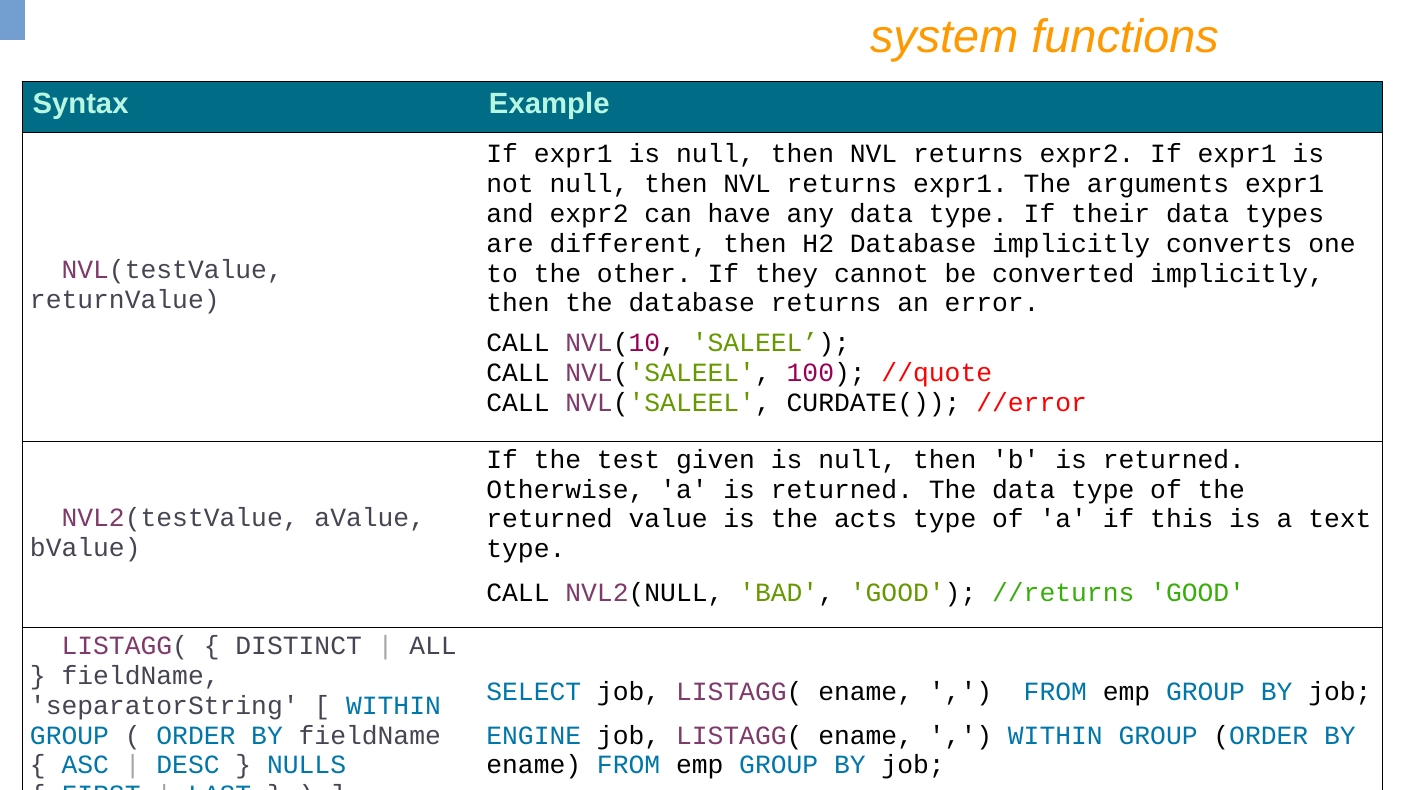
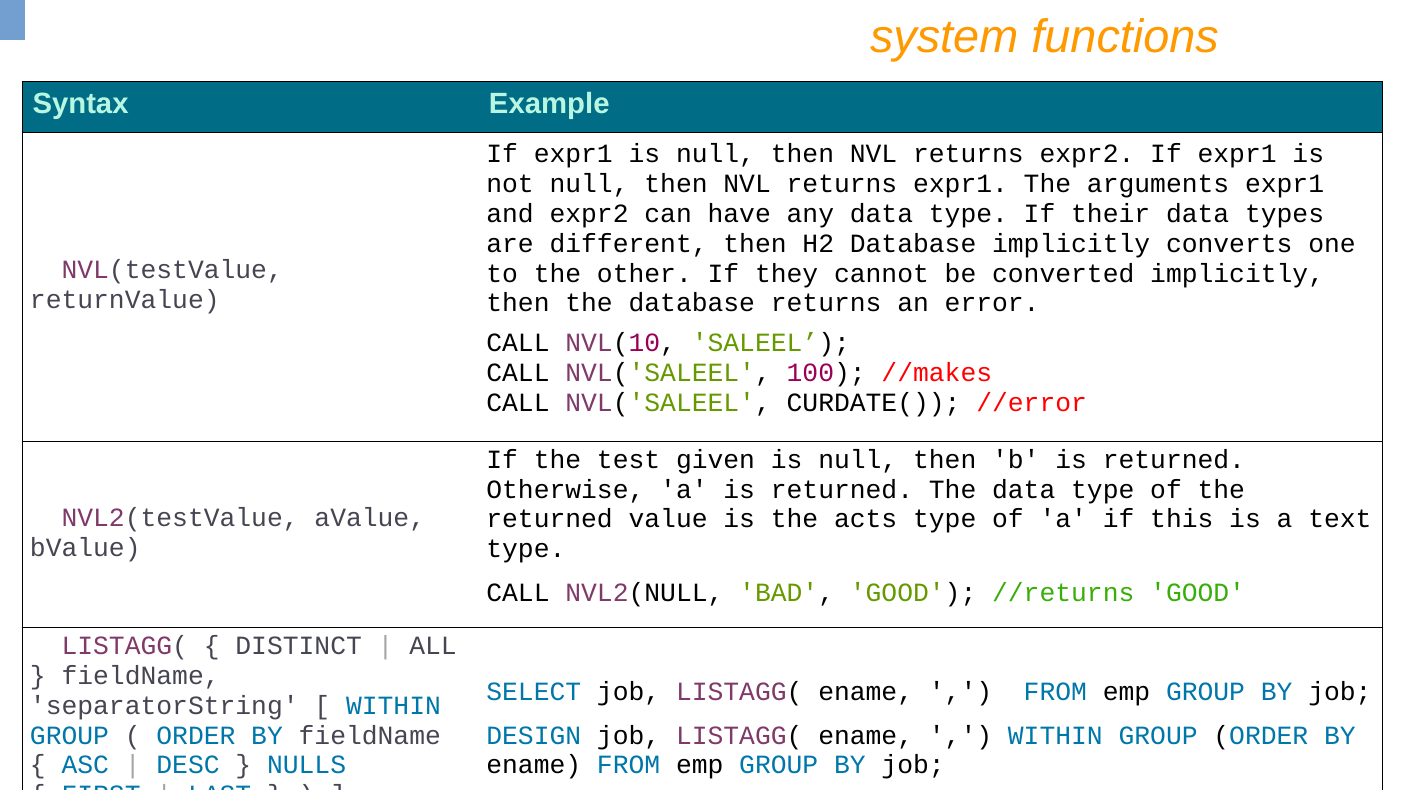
//quote: //quote -> //makes
ENGINE: ENGINE -> DESIGN
